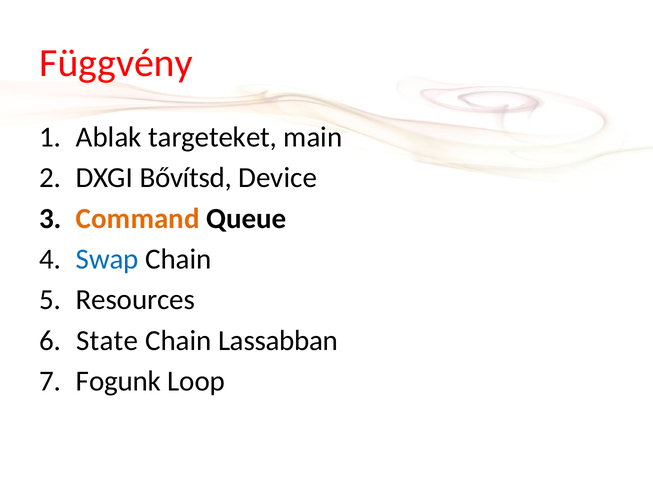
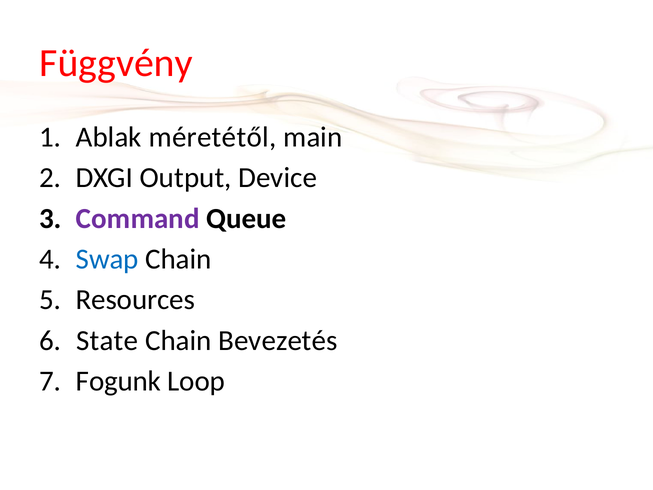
targeteket: targeteket -> méretétől
Bővítsd: Bővítsd -> Output
Command colour: orange -> purple
Lassabban: Lassabban -> Bevezetés
